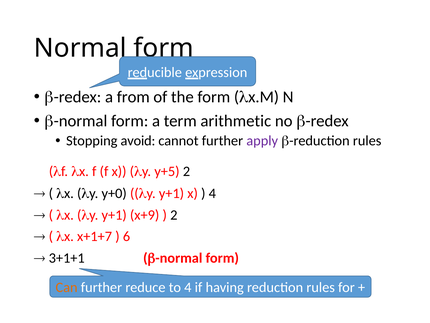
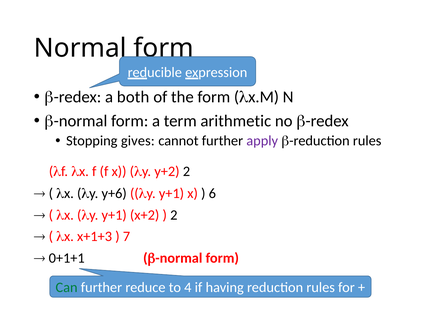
from: from -> both
avoid: avoid -> gives
y+5: y+5 -> y+2
y+0: y+0 -> y+6
4 at (212, 193): 4 -> 6
x+9: x+9 -> x+2
x+1+7: x+1+7 -> x+1+3
6: 6 -> 7
3+1+1: 3+1+1 -> 0+1+1
Can colour: orange -> green
